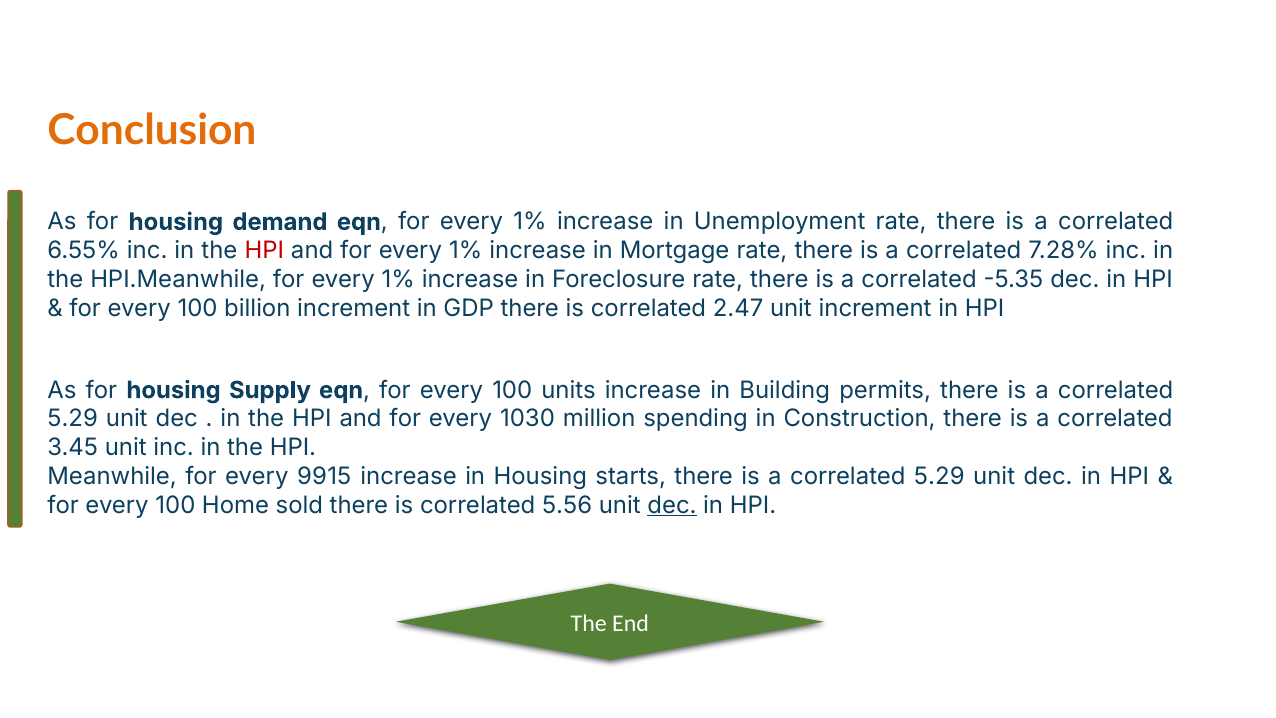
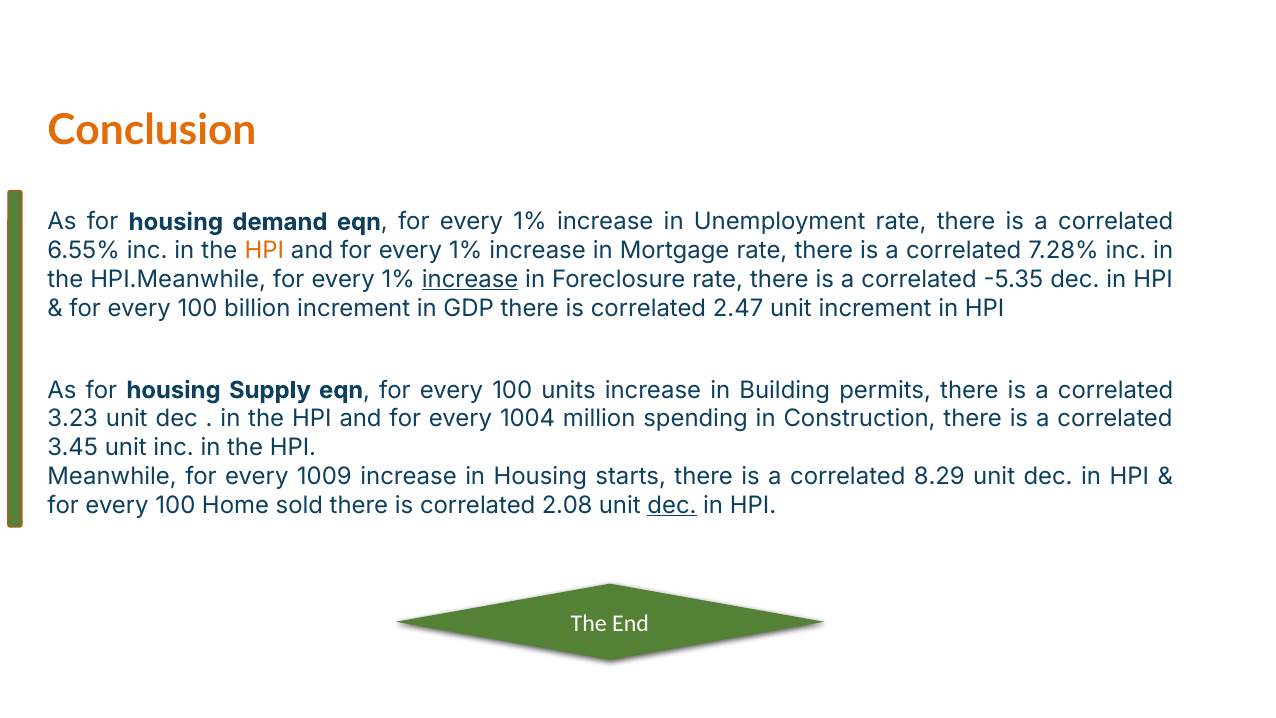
HPI at (264, 251) colour: red -> orange
increase at (470, 279) underline: none -> present
5.29 at (73, 419): 5.29 -> 3.23
1030: 1030 -> 1004
9915: 9915 -> 1009
5.29 at (939, 476): 5.29 -> 8.29
5.56: 5.56 -> 2.08
